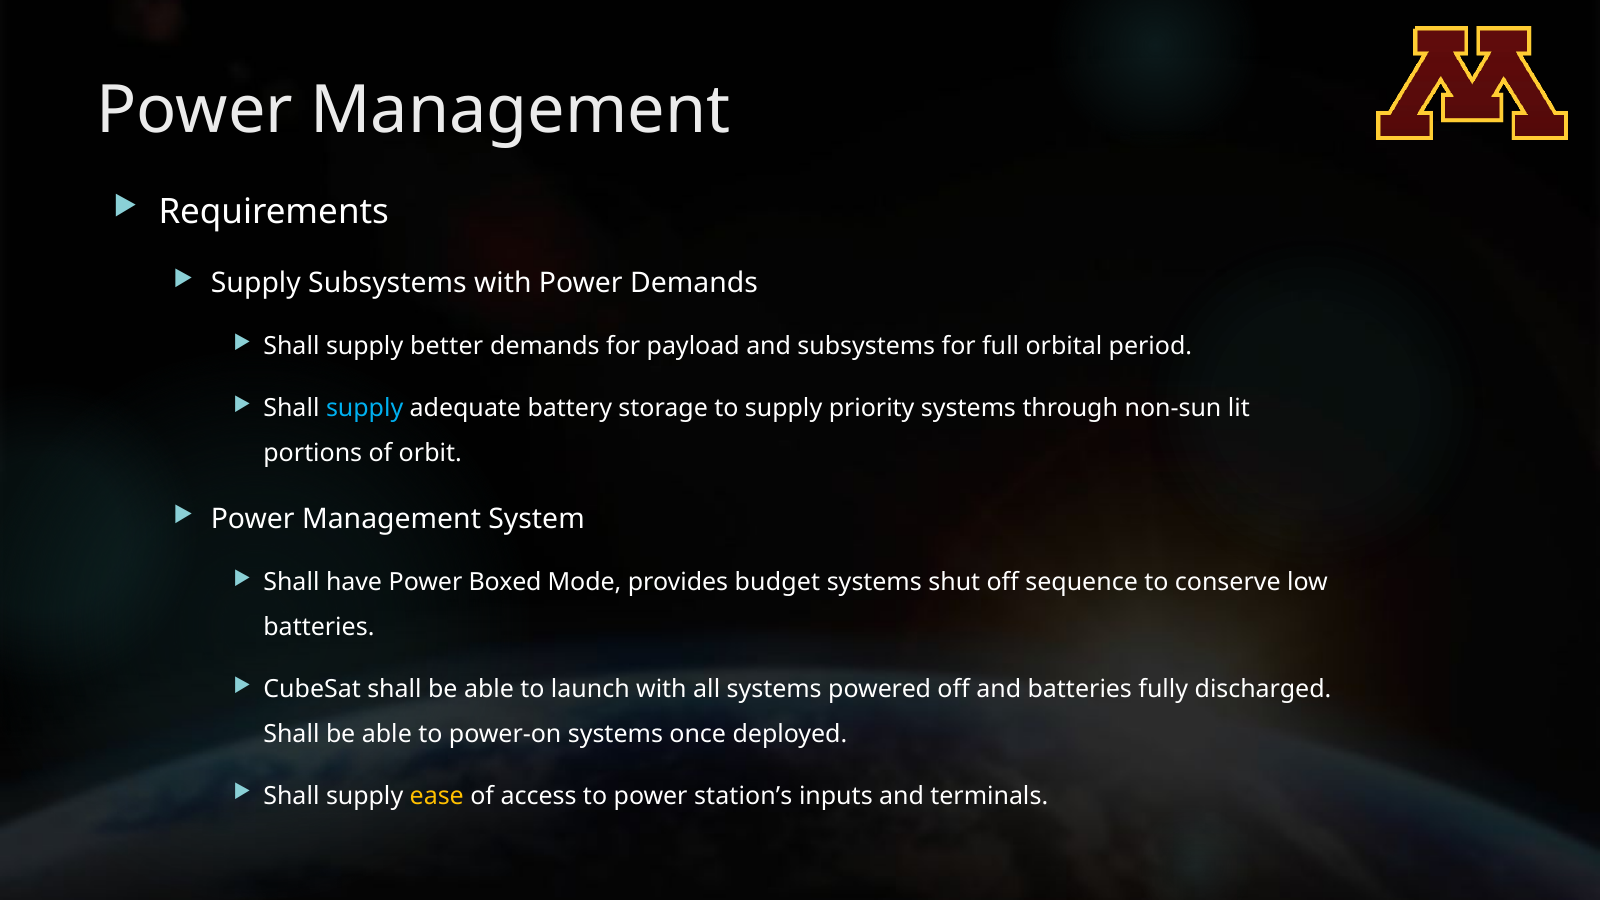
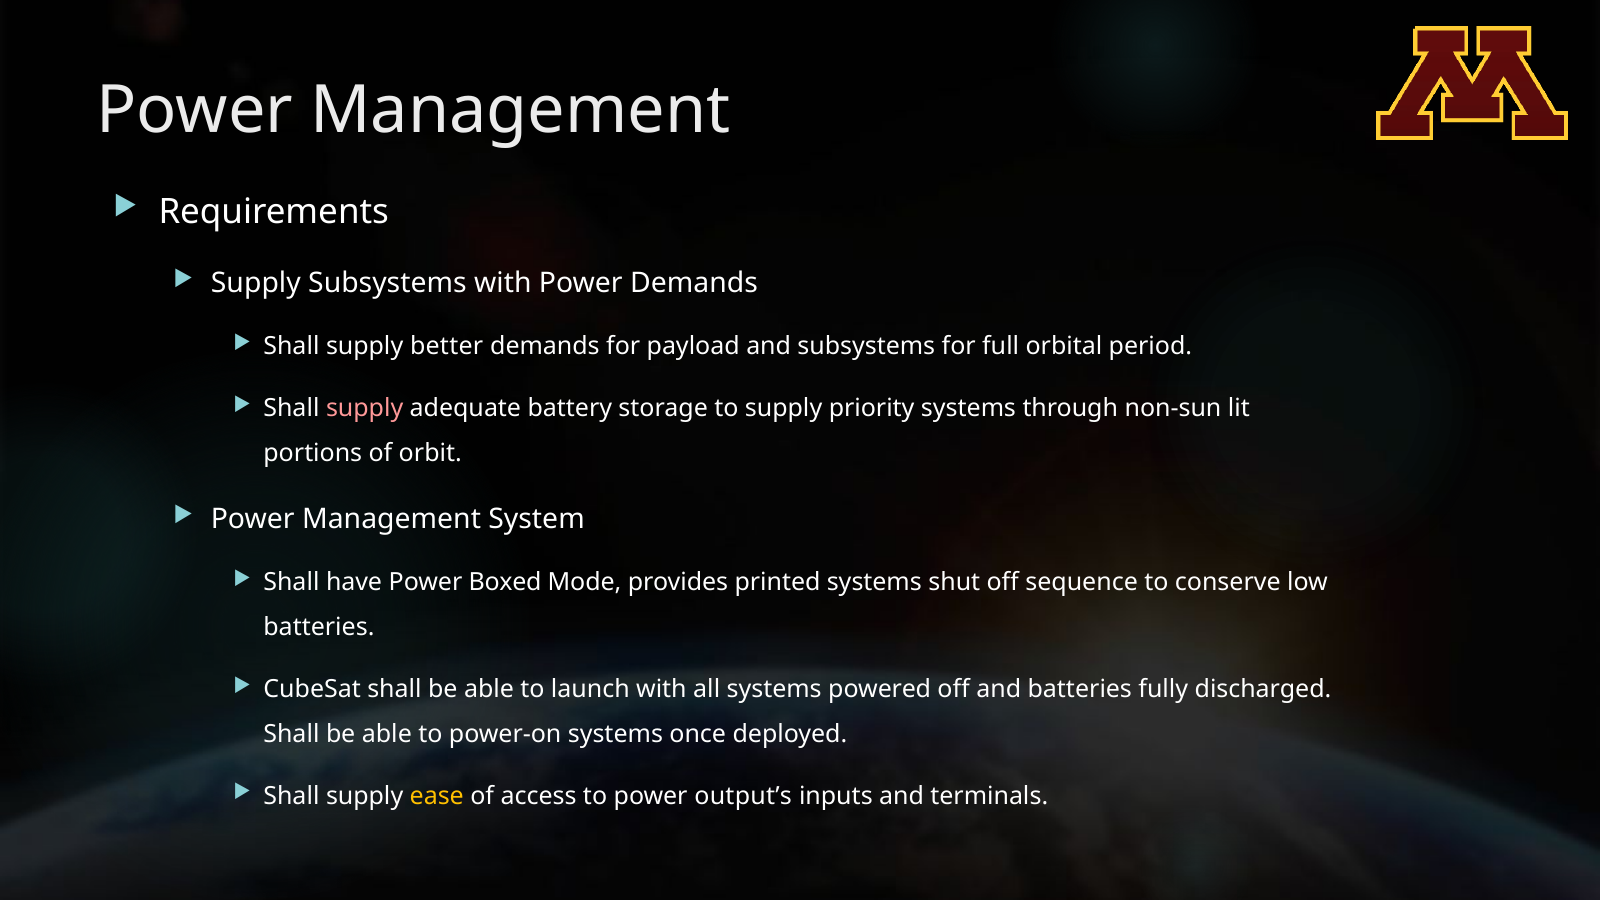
supply at (365, 408) colour: light blue -> pink
budget: budget -> printed
station’s: station’s -> output’s
